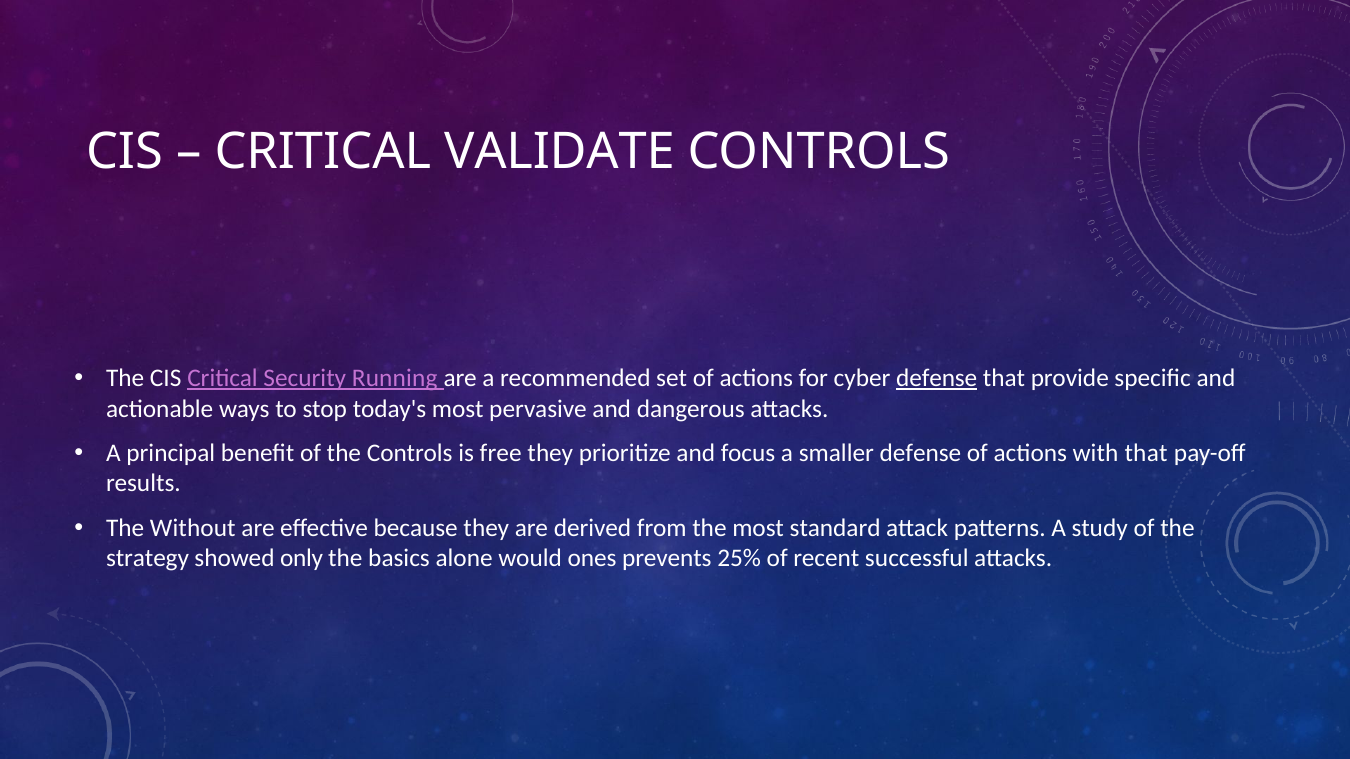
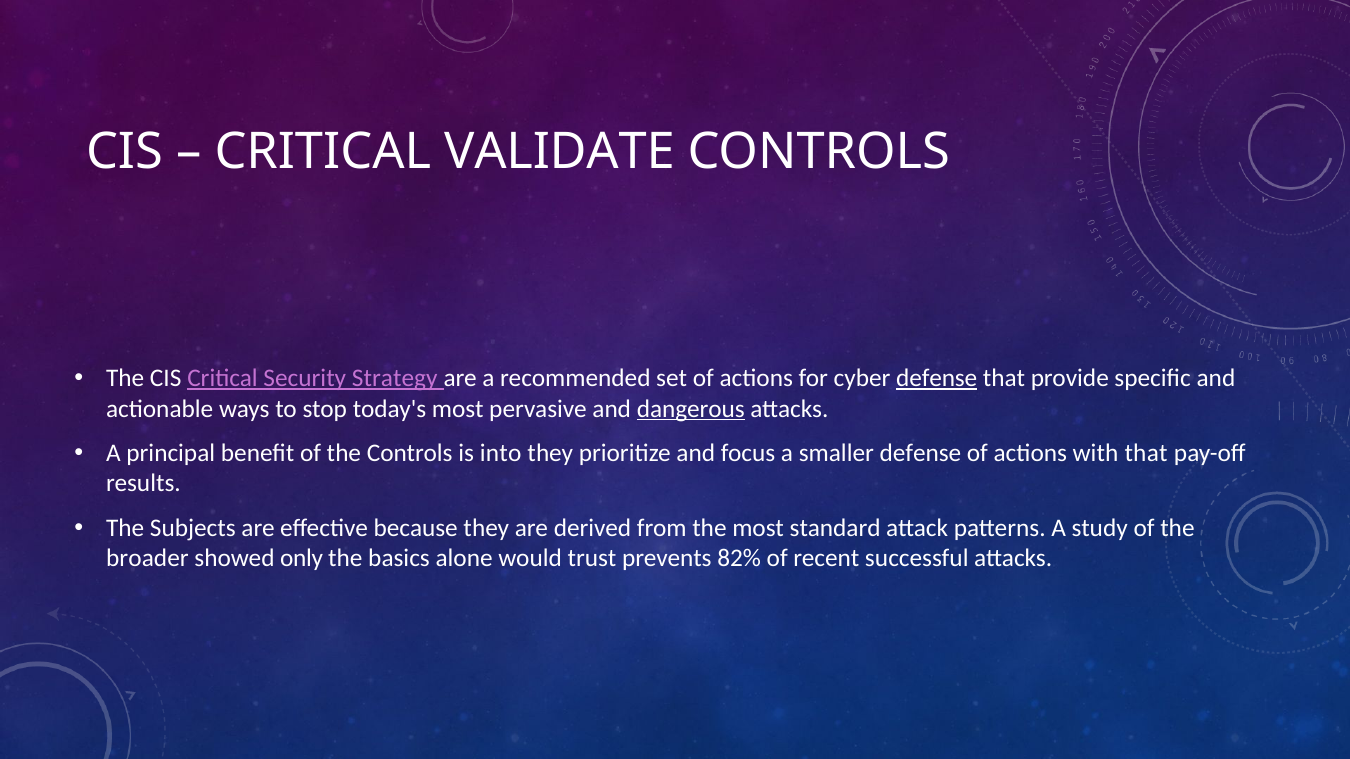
Running: Running -> Strategy
dangerous underline: none -> present
free: free -> into
Without: Without -> Subjects
strategy: strategy -> broader
ones: ones -> trust
25%: 25% -> 82%
